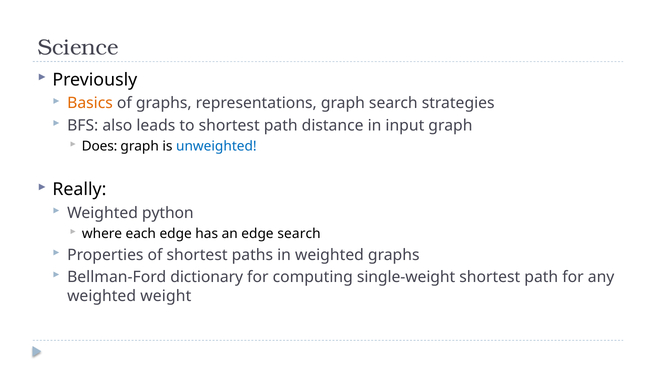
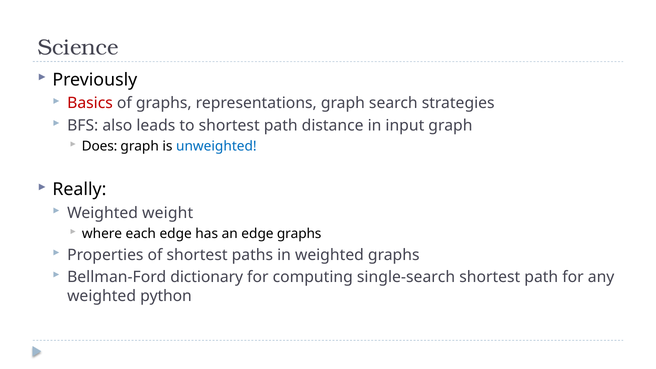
Basics colour: orange -> red
python: python -> weight
edge search: search -> graphs
single-weight: single-weight -> single-search
weight: weight -> python
